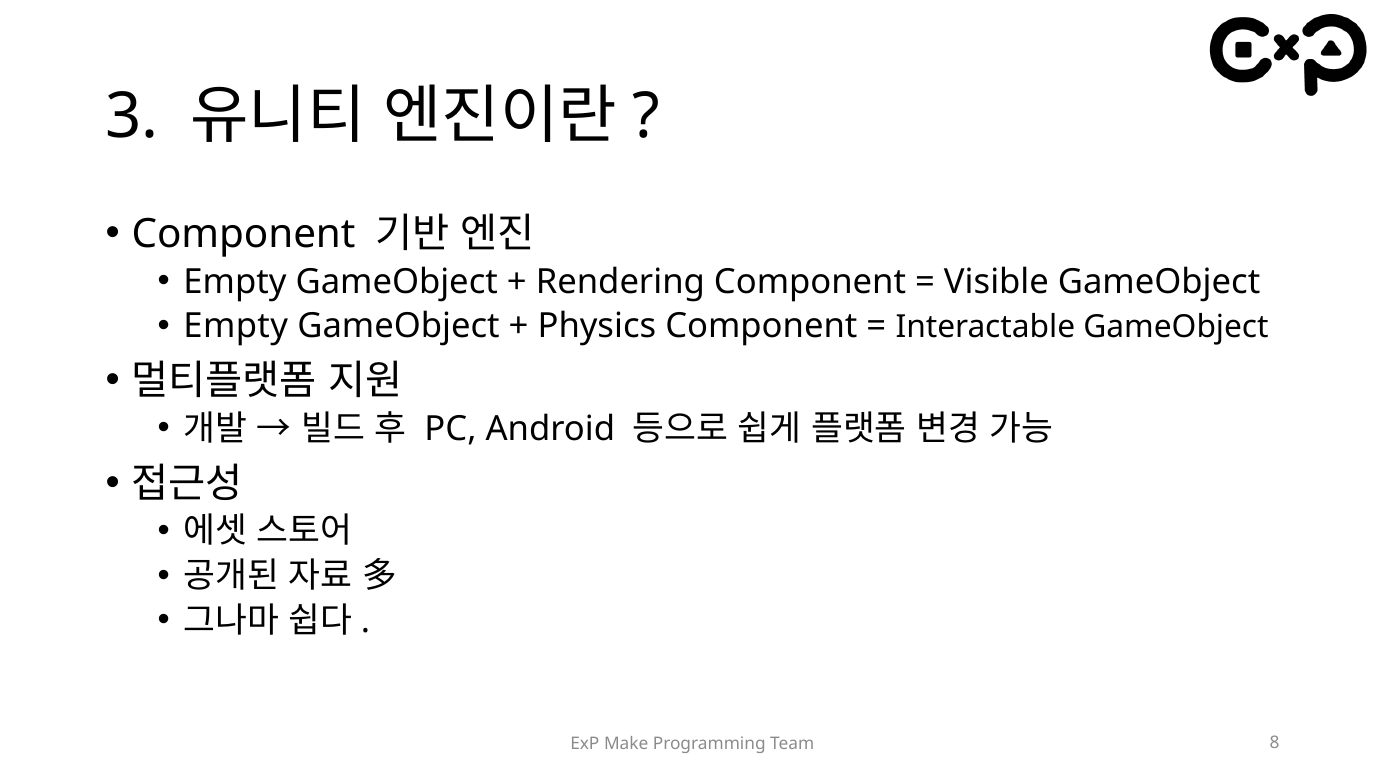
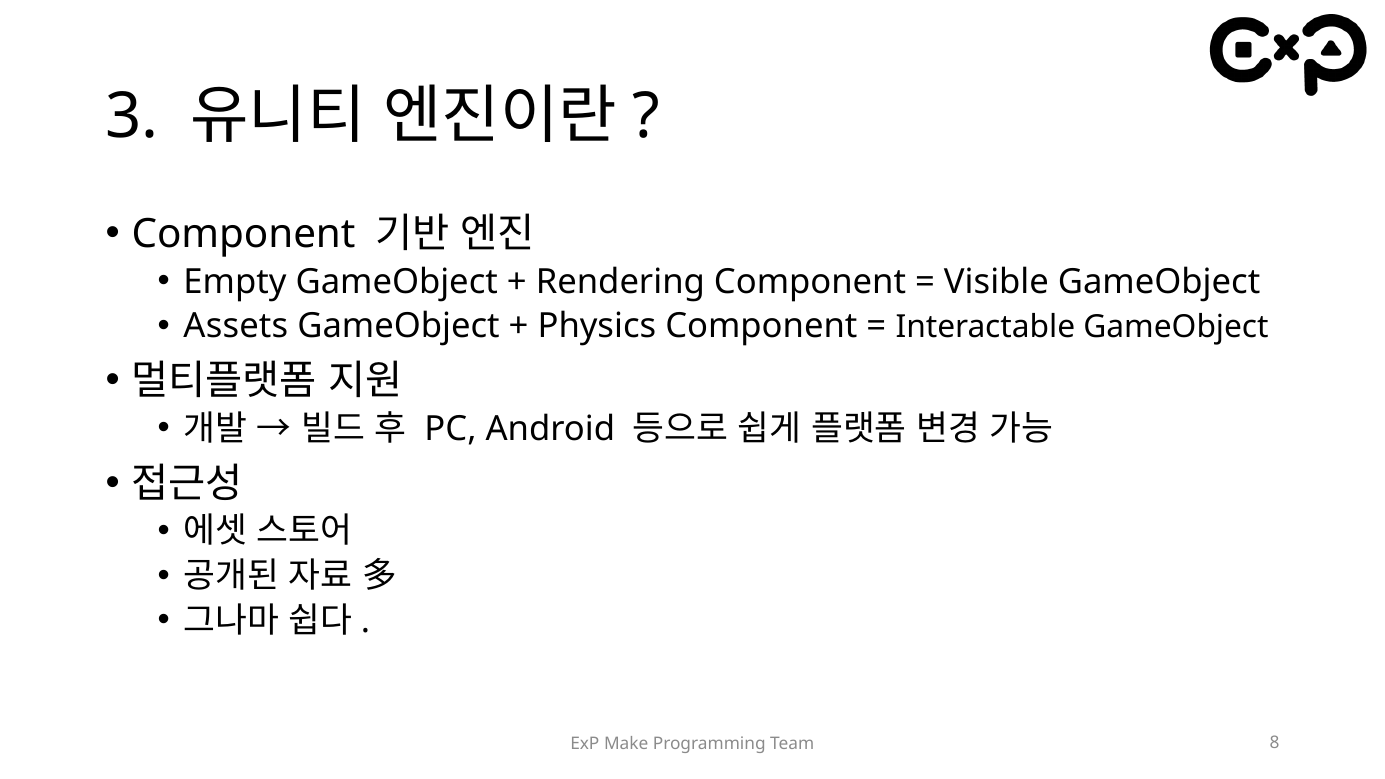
Empty at (236, 326): Empty -> Assets
